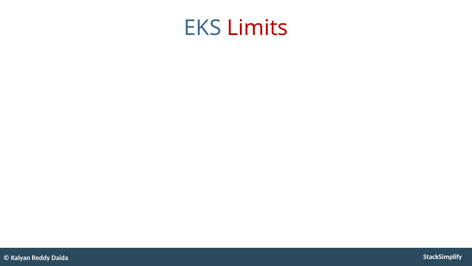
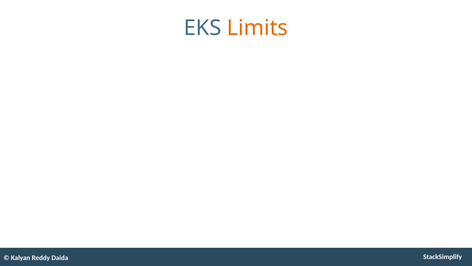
Limits colour: red -> orange
